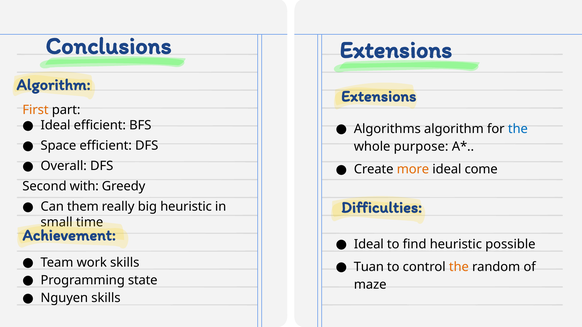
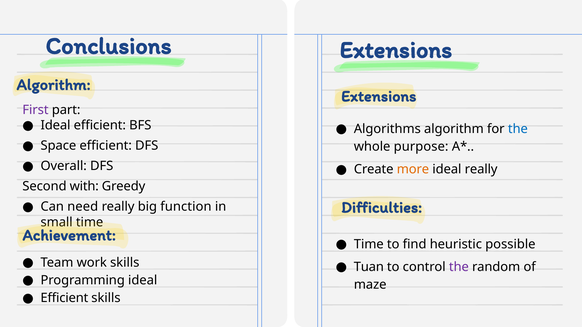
First colour: orange -> purple
ideal come: come -> really
them: them -> need
big heuristic: heuristic -> function
Ideal at (369, 244): Ideal -> Time
the at (459, 267) colour: orange -> purple
Programming state: state -> ideal
Nguyen at (64, 298): Nguyen -> Efficient
